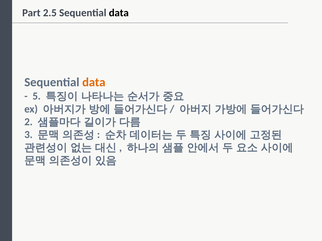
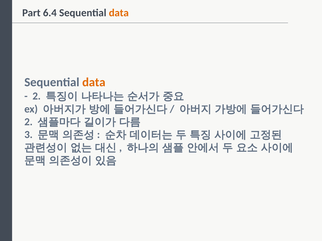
2.5: 2.5 -> 6.4
data at (119, 13) colour: black -> orange
5 at (37, 96): 5 -> 2
